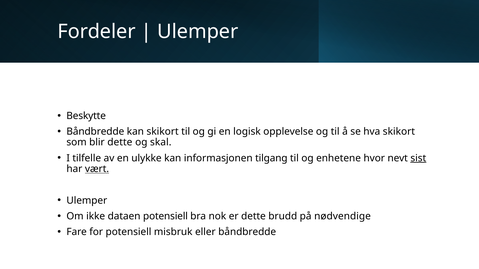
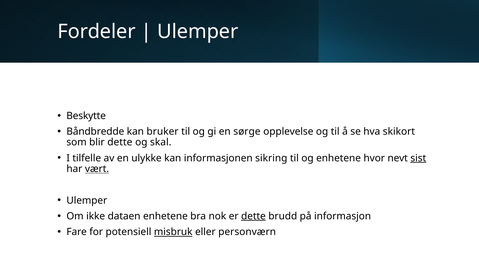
kan skikort: skikort -> bruker
logisk: logisk -> sørge
tilgang: tilgang -> sikring
dataen potensiell: potensiell -> enhetene
dette at (253, 217) underline: none -> present
nødvendige: nødvendige -> informasjon
misbruk underline: none -> present
eller båndbredde: båndbredde -> personværn
